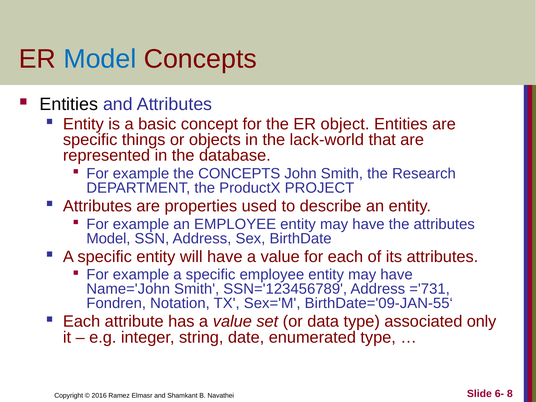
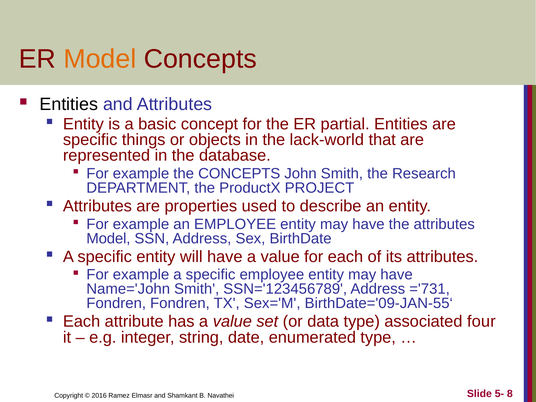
Model at (100, 59) colour: blue -> orange
object: object -> partial
Fondren Notation: Notation -> Fondren
only: only -> four
6-: 6- -> 5-
